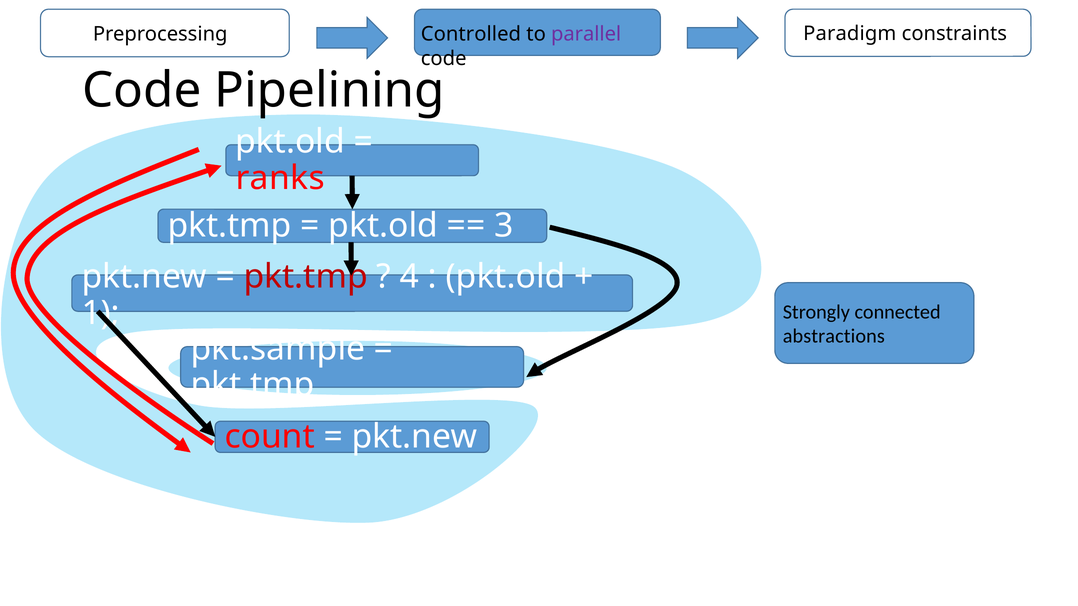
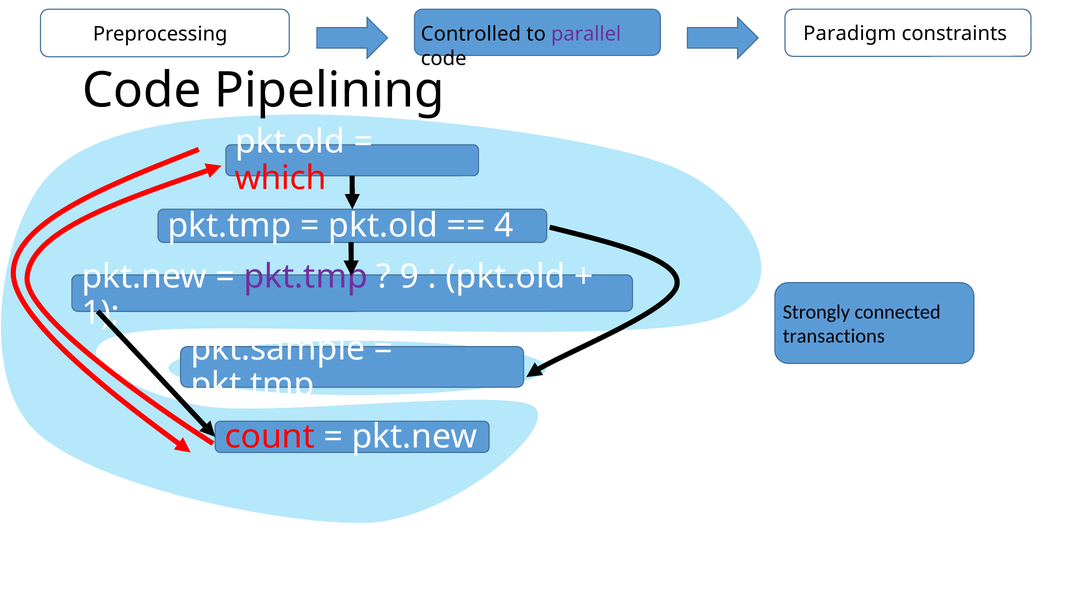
ranks: ranks -> which
3: 3 -> 4
pkt.tmp at (306, 277) colour: red -> purple
4: 4 -> 9
abstractions: abstractions -> transactions
